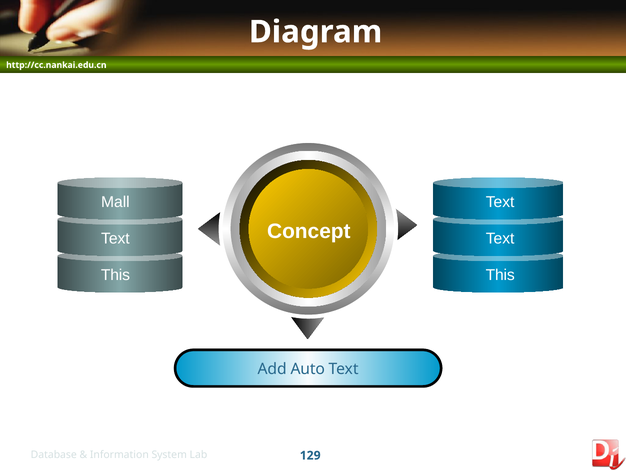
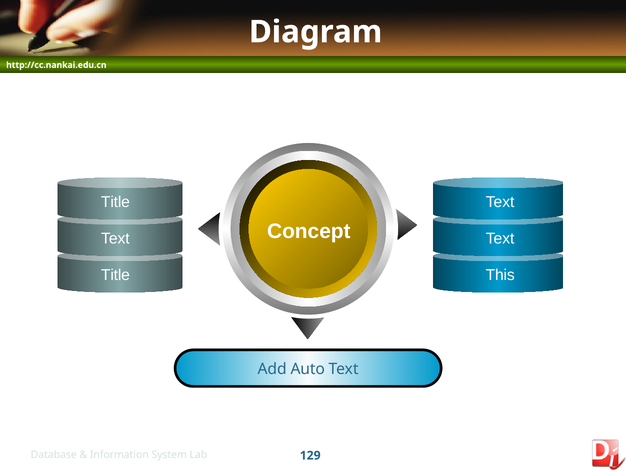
Mall at (115, 202): Mall -> Title
This at (115, 275): This -> Title
